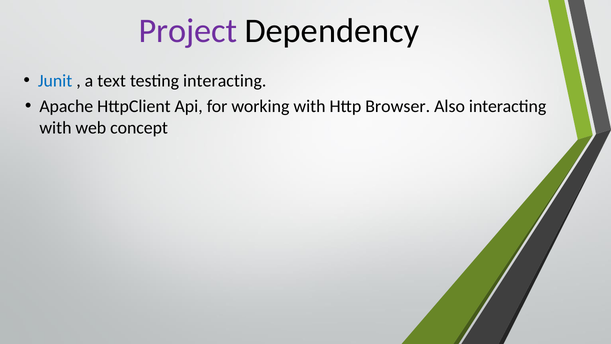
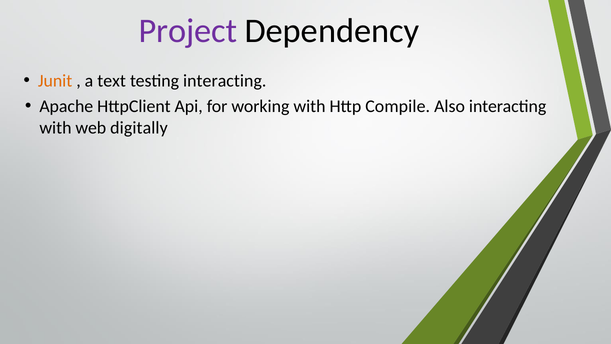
Junit colour: blue -> orange
Browser: Browser -> Compile
concept: concept -> digitally
